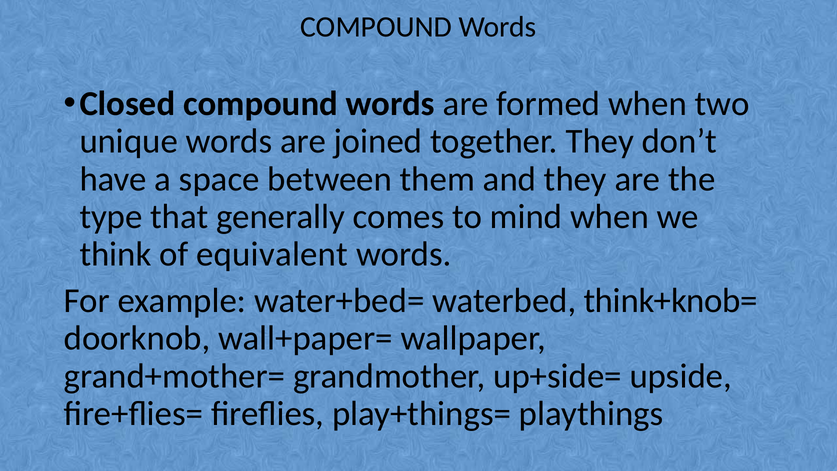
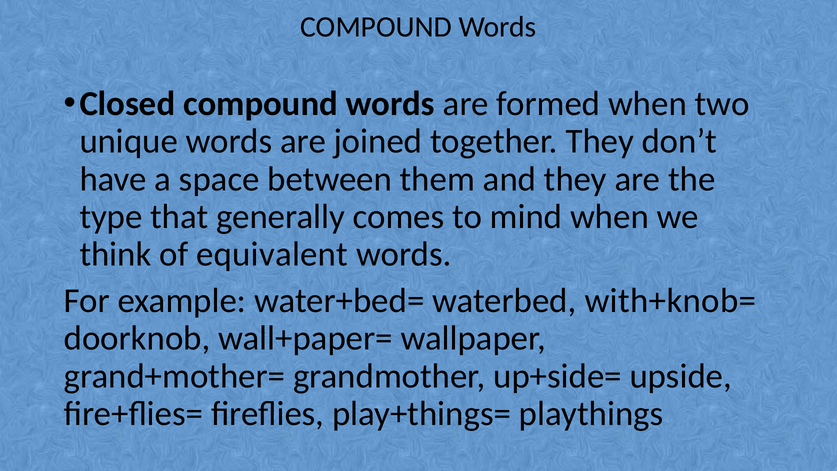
think+knob=: think+knob= -> with+knob=
